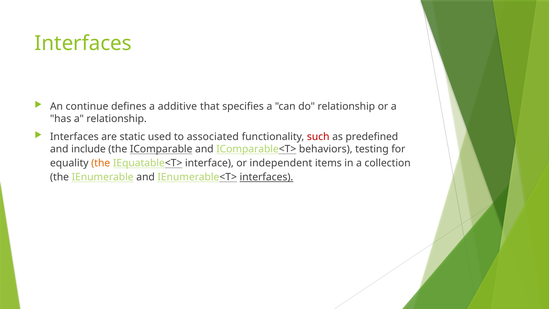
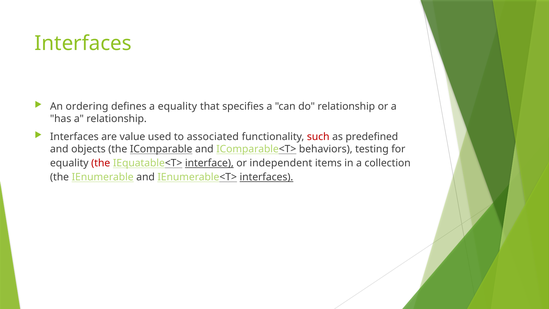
continue: continue -> ordering
a additive: additive -> equality
static: static -> value
include: include -> objects
the at (101, 163) colour: orange -> red
interface underline: none -> present
